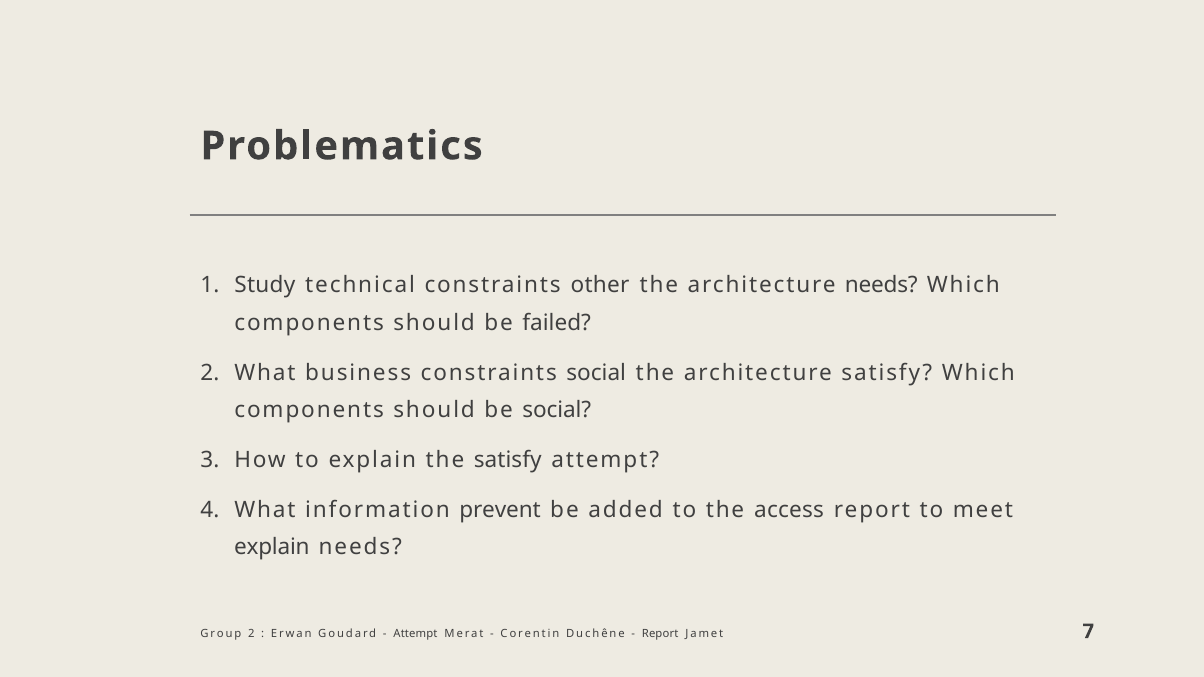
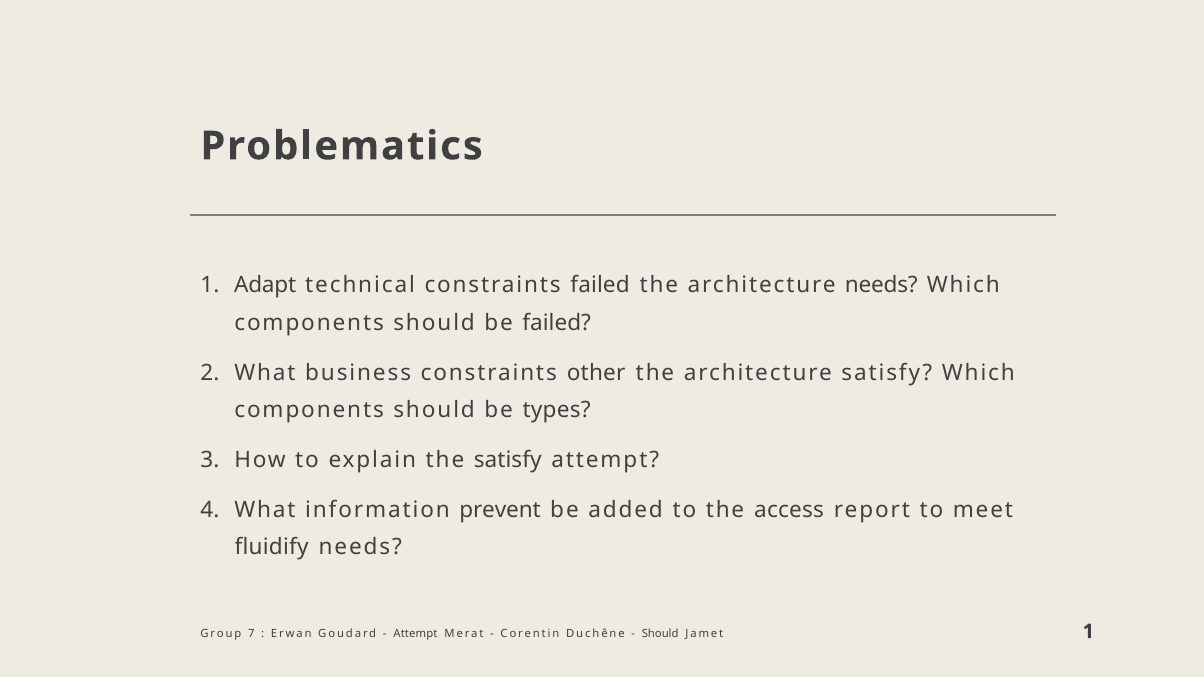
Study: Study -> Adapt
constraints other: other -> failed
constraints social: social -> other
be social: social -> types
explain at (272, 548): explain -> fluidify
Group 2: 2 -> 7
Report at (660, 634): Report -> Should
Jamet 7: 7 -> 1
